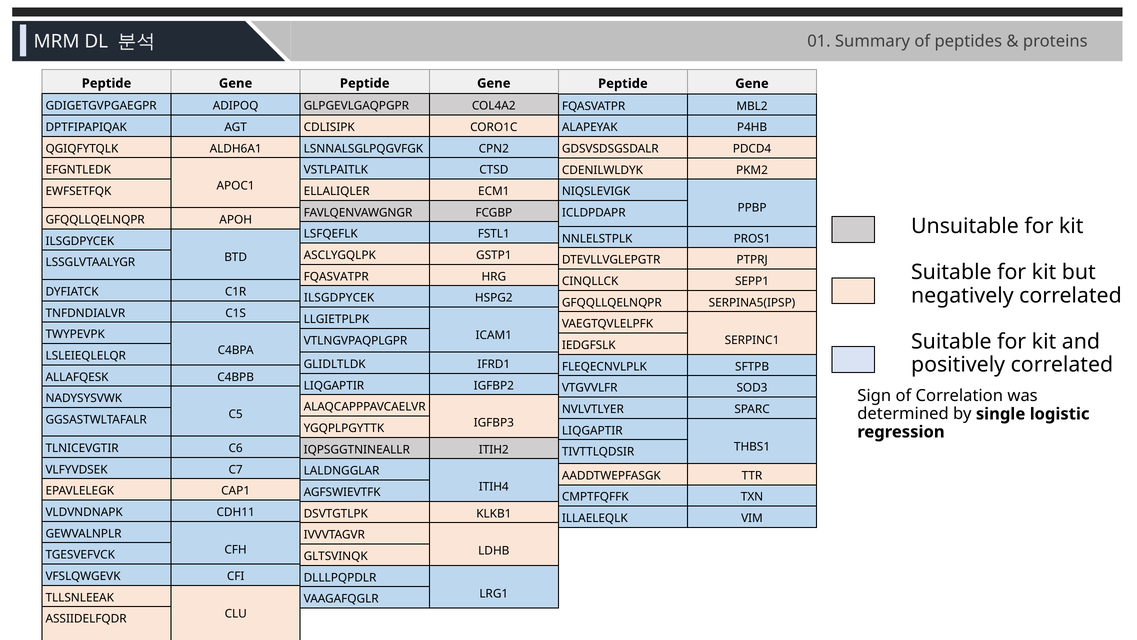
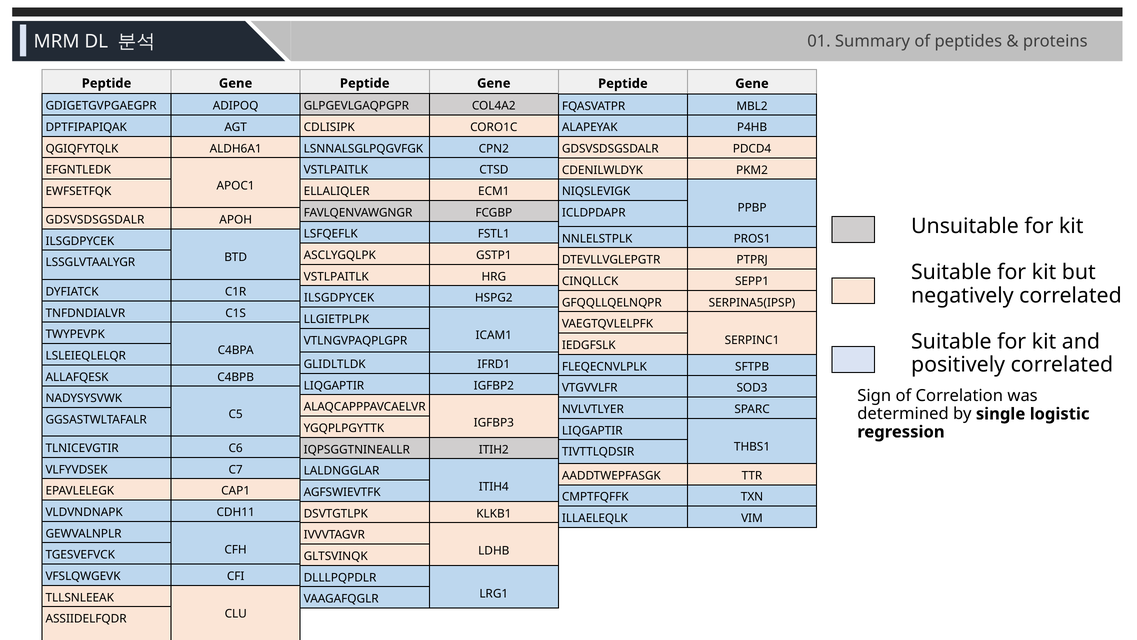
GFQQLLQELNQPR at (95, 220): GFQQLLQELNQPR -> GDSVSDSGSDALR
FQASVATPR at (336, 276): FQASVATPR -> VSTLPAITLK
